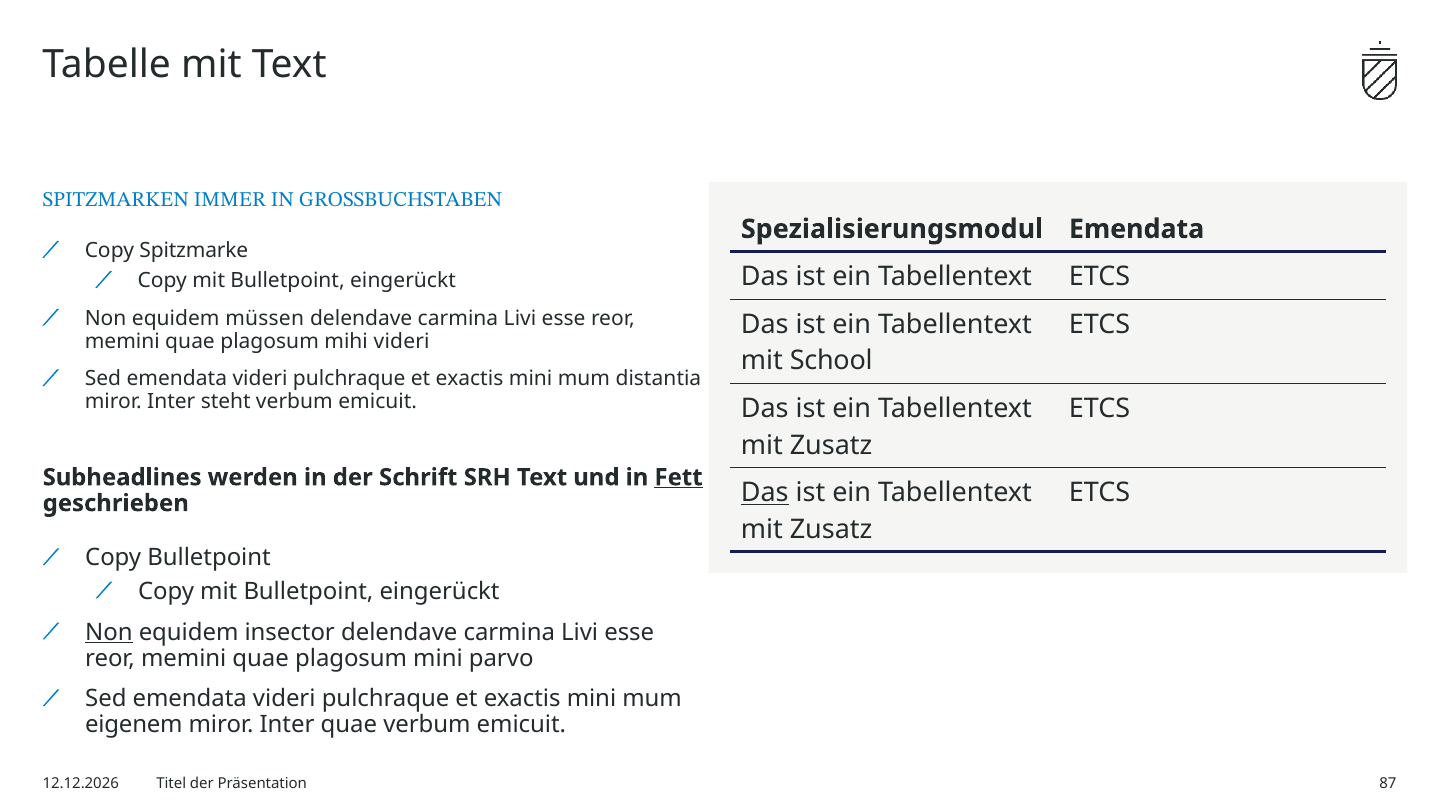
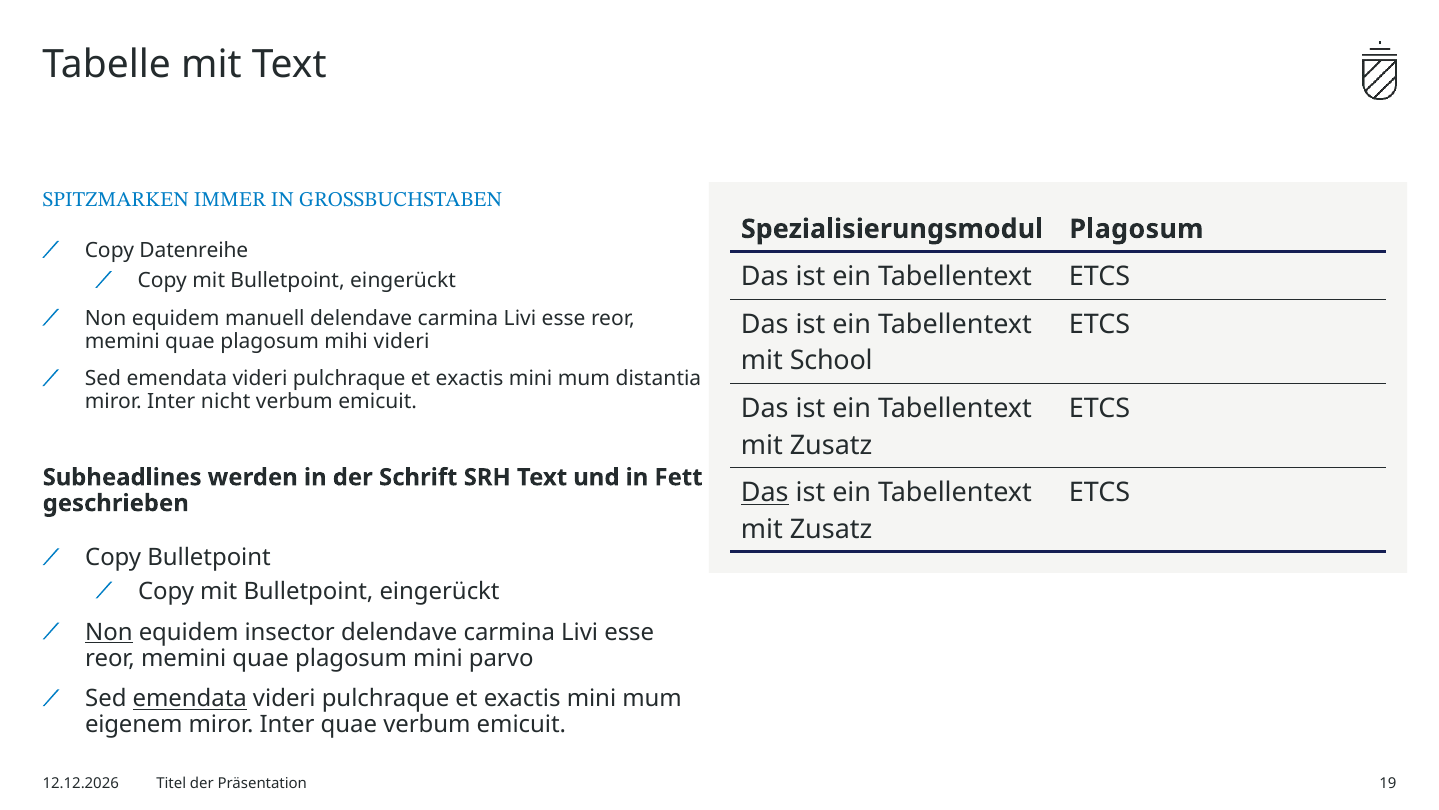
Spezialisierungsmodul Emendata: Emendata -> Plagosum
Spitzmarke: Spitzmarke -> Datenreihe
müssen: müssen -> manuell
steht: steht -> nicht
Fett underline: present -> none
emendata at (190, 699) underline: none -> present
87: 87 -> 19
